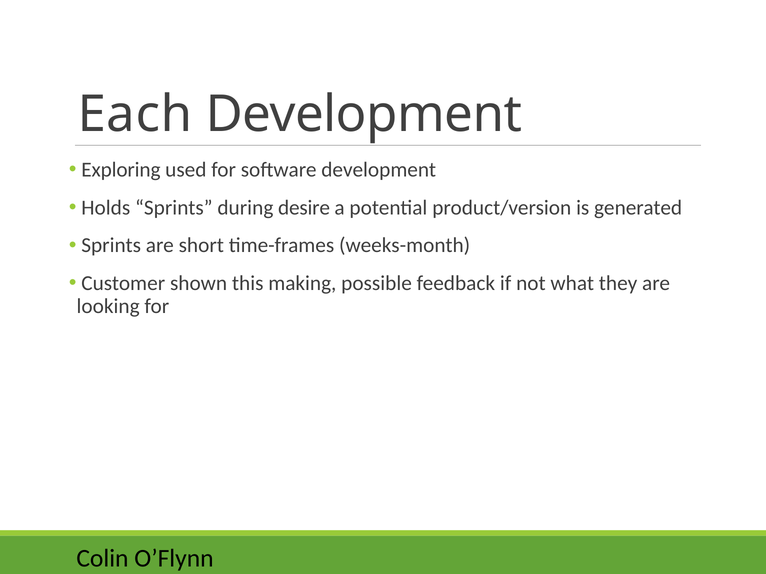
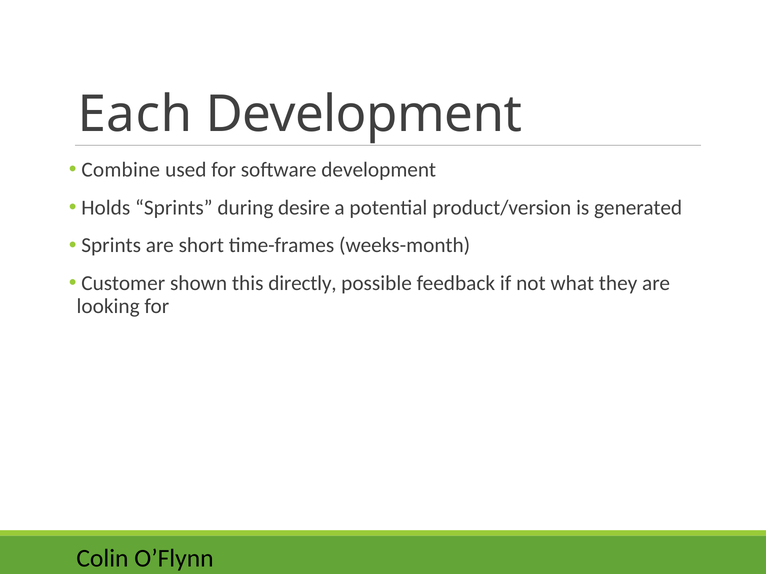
Exploring: Exploring -> Combine
making: making -> directly
